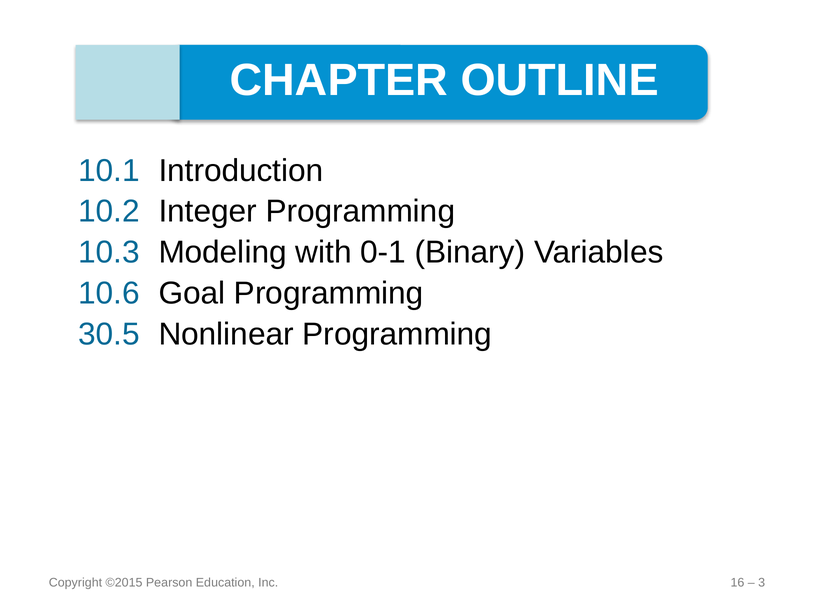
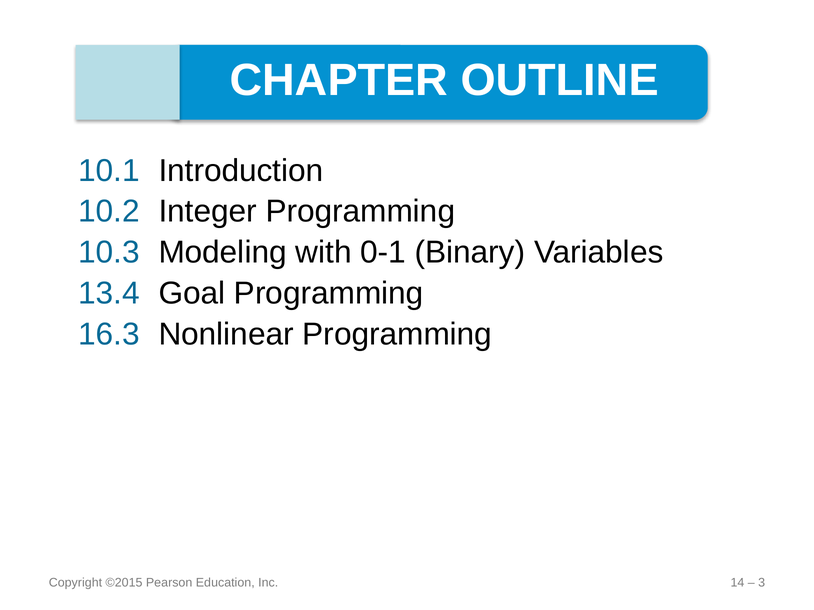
10.6: 10.6 -> 13.4
30.5: 30.5 -> 16.3
16: 16 -> 14
